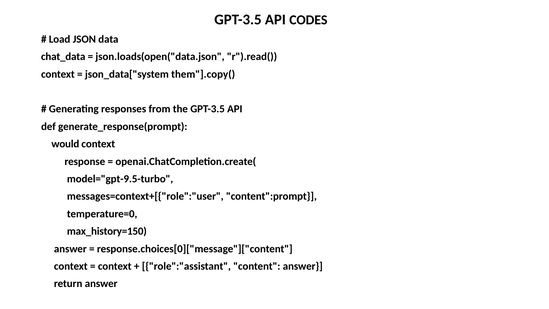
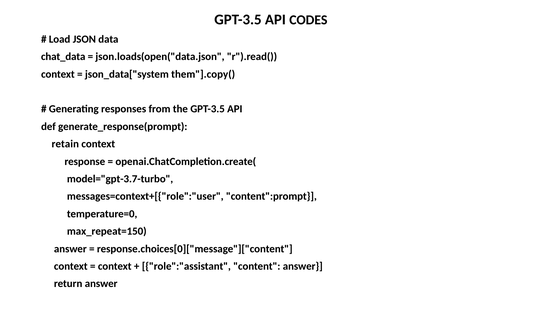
would: would -> retain
model="gpt-9.5-turbo: model="gpt-9.5-turbo -> model="gpt-3.7-turbo
max_history=150: max_history=150 -> max_repeat=150
